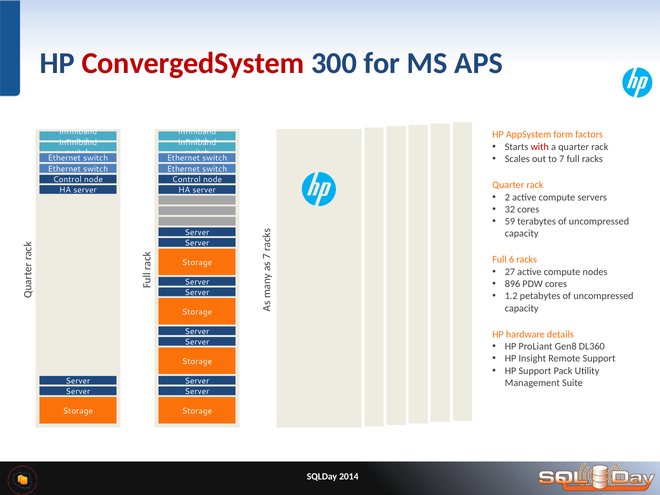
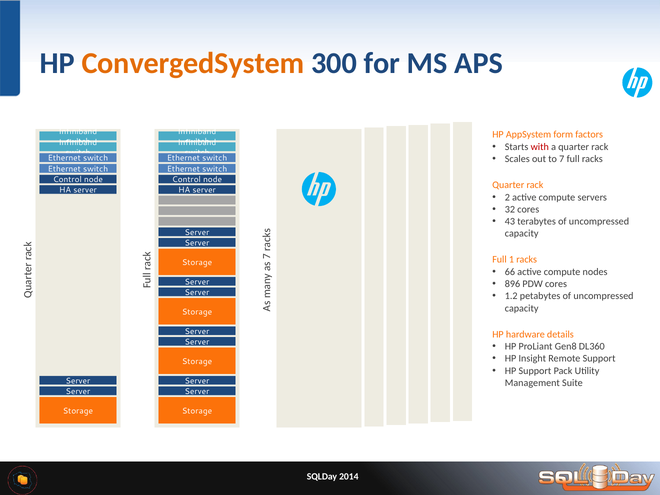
ConvergedSystem colour: red -> orange
59: 59 -> 43
6: 6 -> 1
27: 27 -> 66
